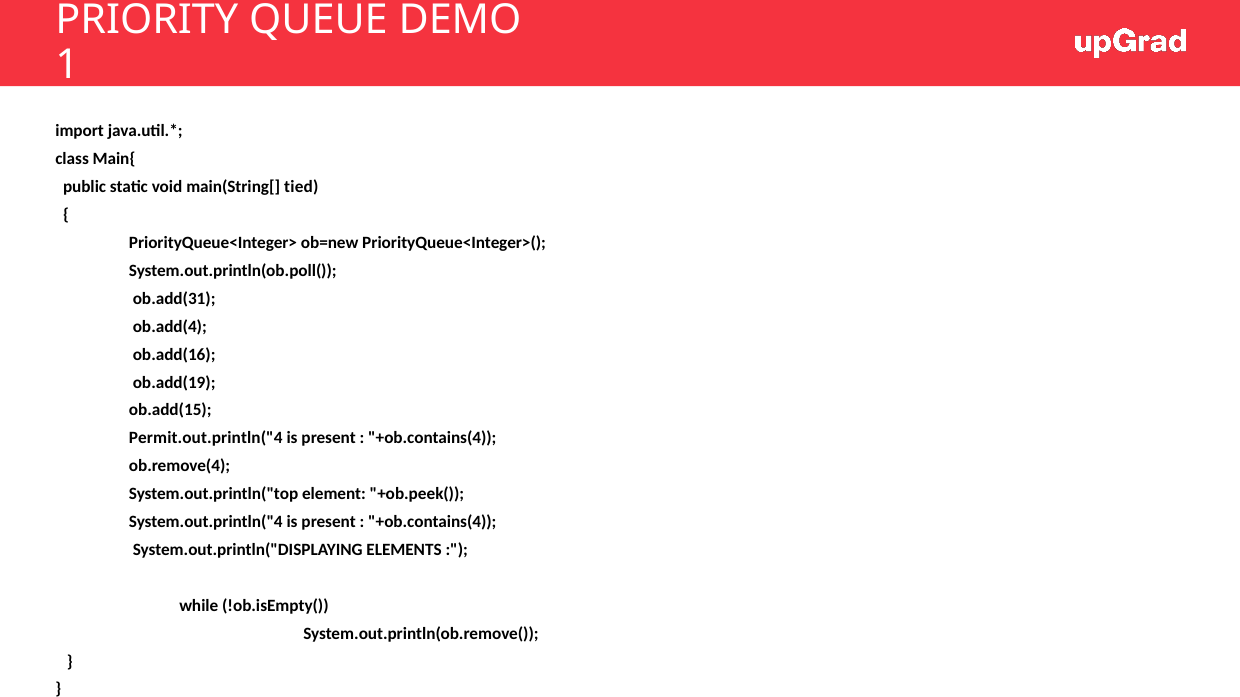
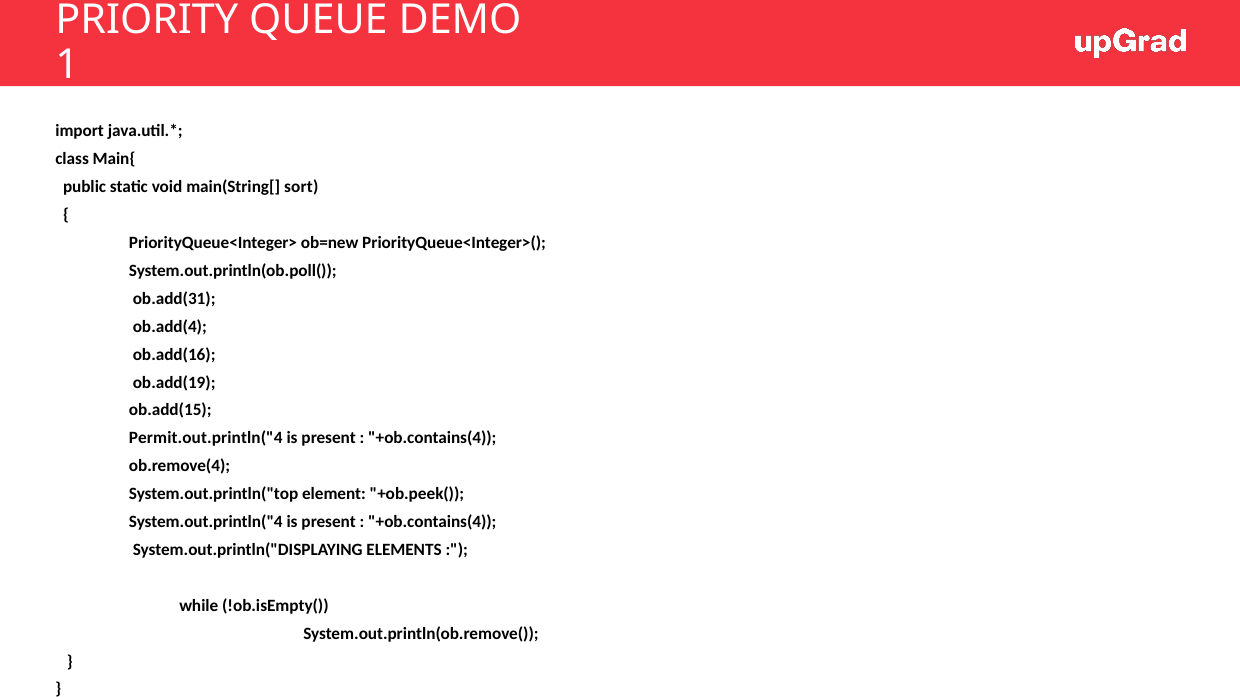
tied: tied -> sort
